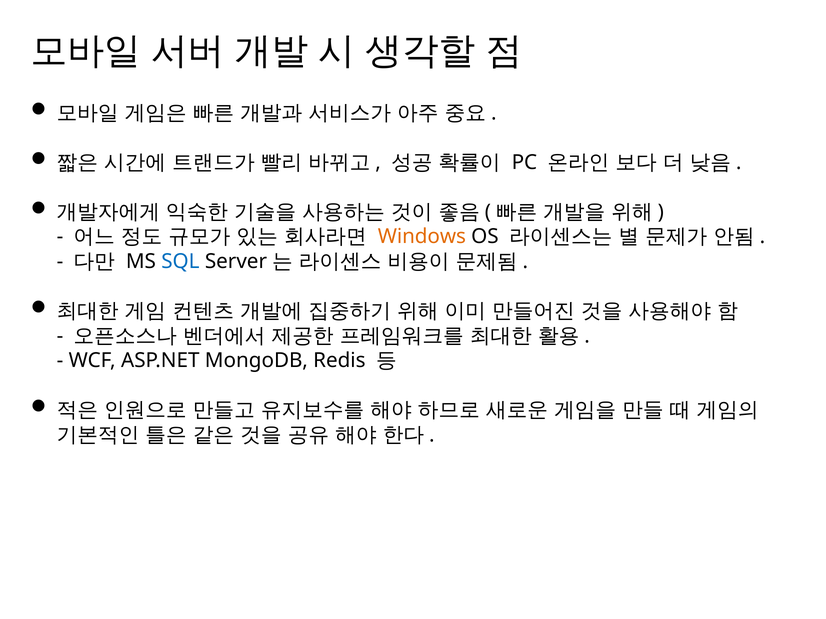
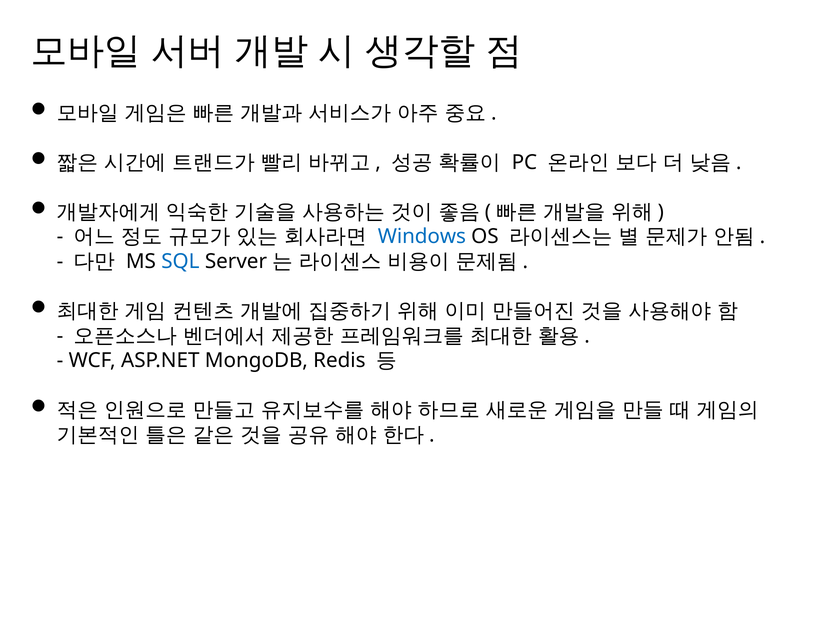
Windows colour: orange -> blue
